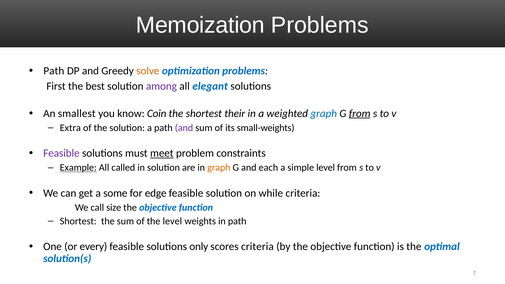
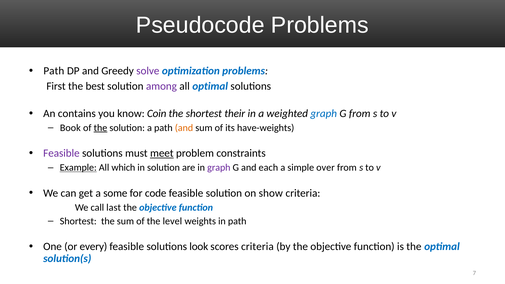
Memoization: Memoization -> Pseudocode
solve colour: orange -> purple
all elegant: elegant -> optimal
smallest: smallest -> contains
from at (360, 113) underline: present -> none
Extra: Extra -> Book
the at (100, 128) underline: none -> present
and at (184, 128) colour: purple -> orange
small-weights: small-weights -> have-weights
called: called -> which
graph at (219, 168) colour: orange -> purple
simple level: level -> over
edge: edge -> code
while: while -> show
size: size -> last
only: only -> look
